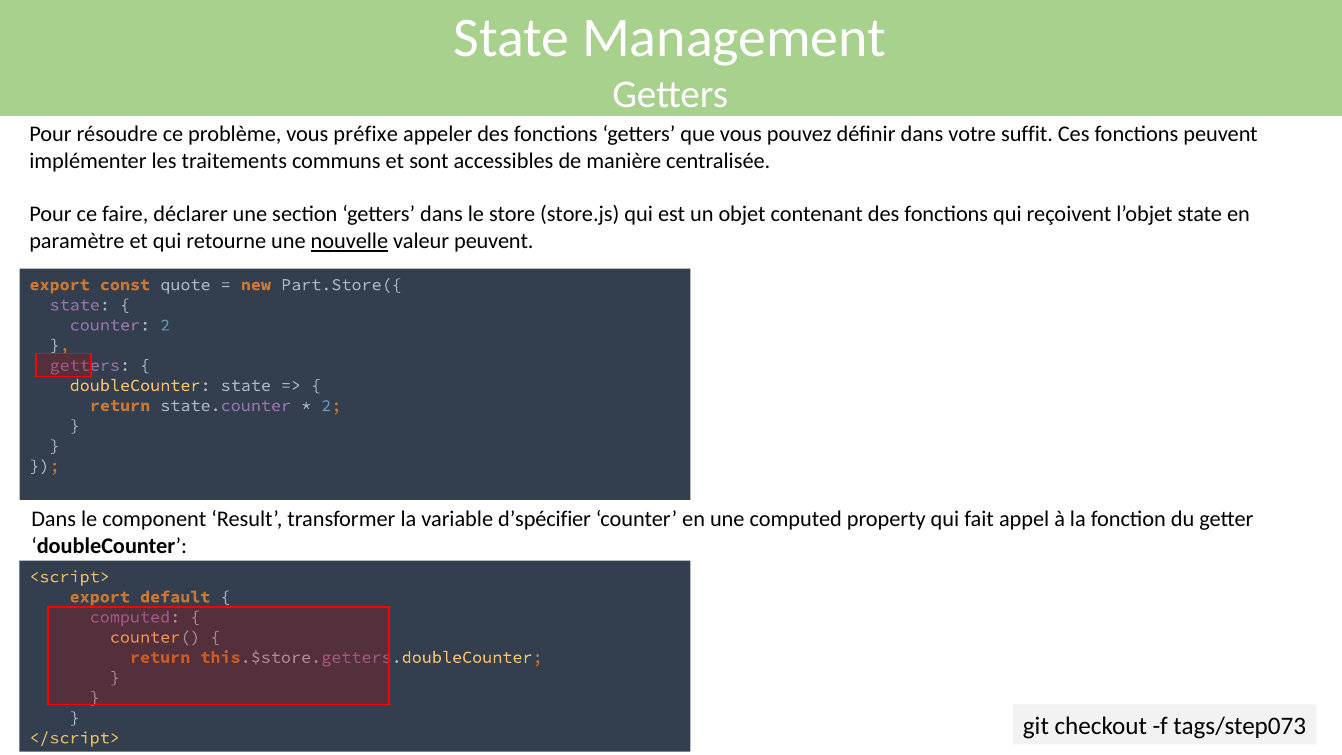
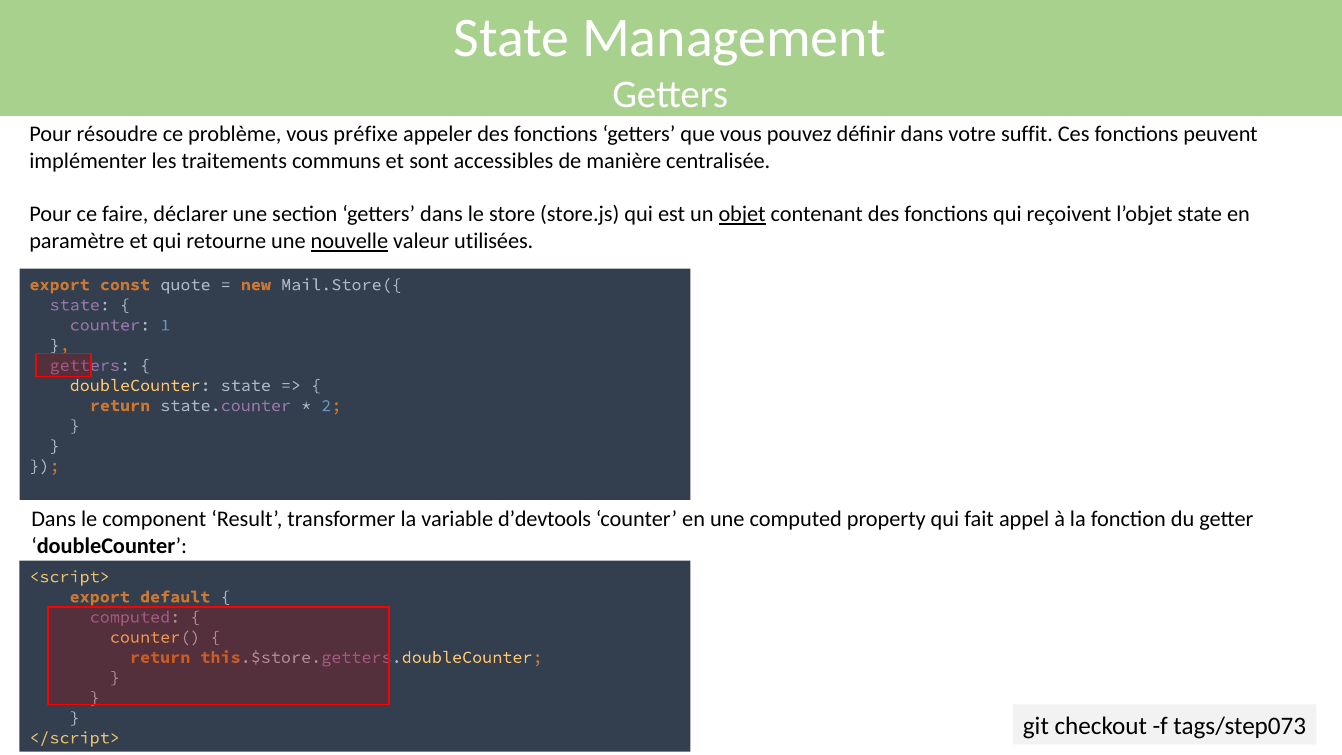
objet underline: none -> present
valeur peuvent: peuvent -> utilisées
Part.Store({: Part.Store({ -> Mail.Store({
counter 2: 2 -> 1
d’spécifier: d’spécifier -> d’devtools
